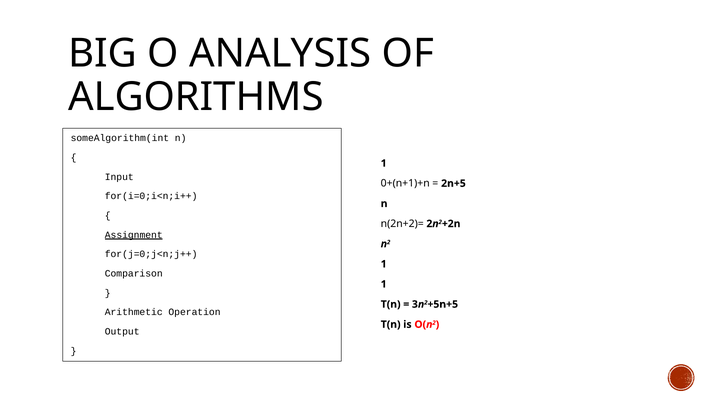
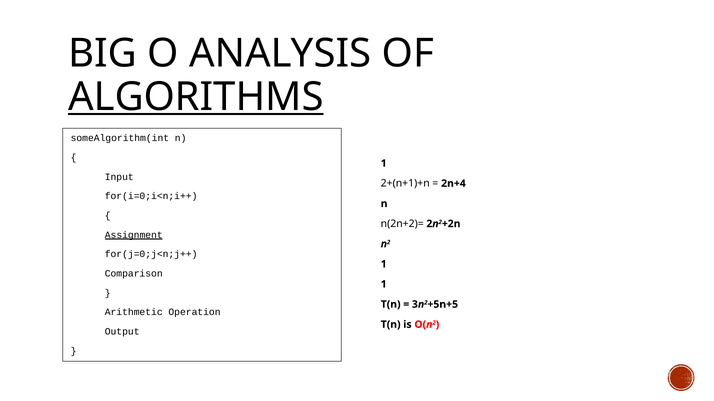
ALGORITHMS underline: none -> present
0+(n+1)+n: 0+(n+1)+n -> 2+(n+1)+n
2n+5: 2n+5 -> 2n+4
